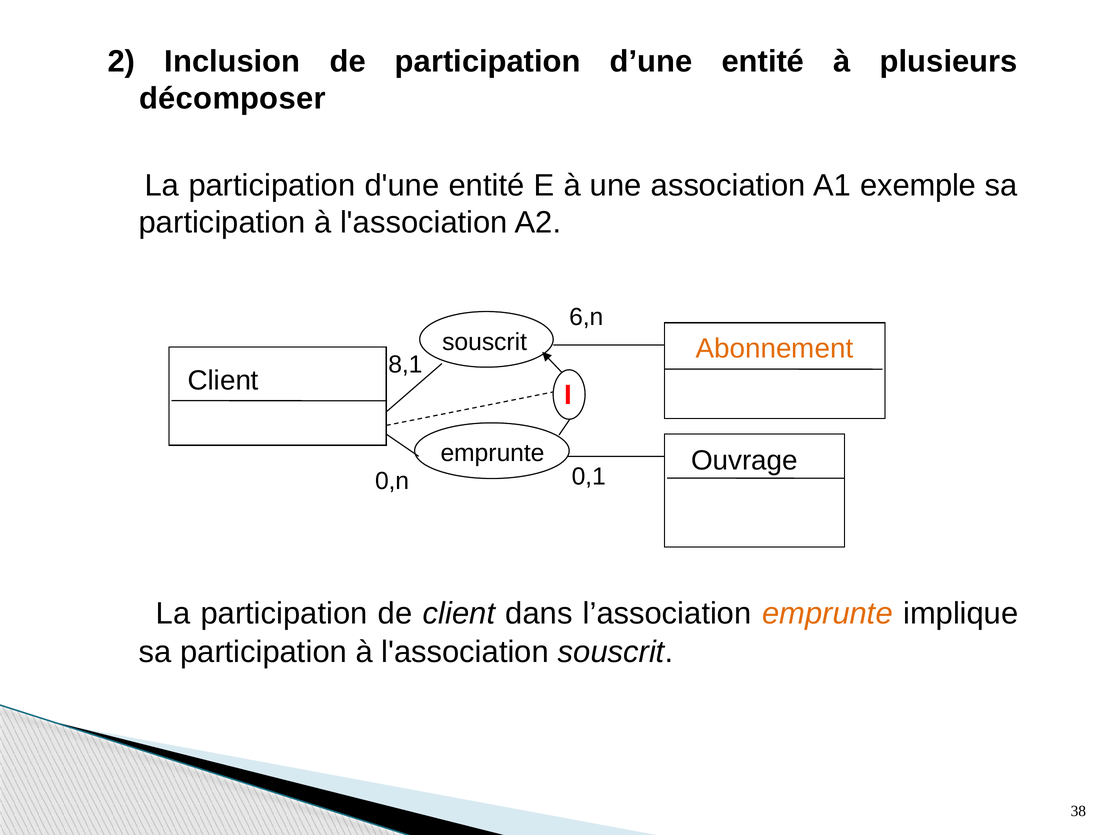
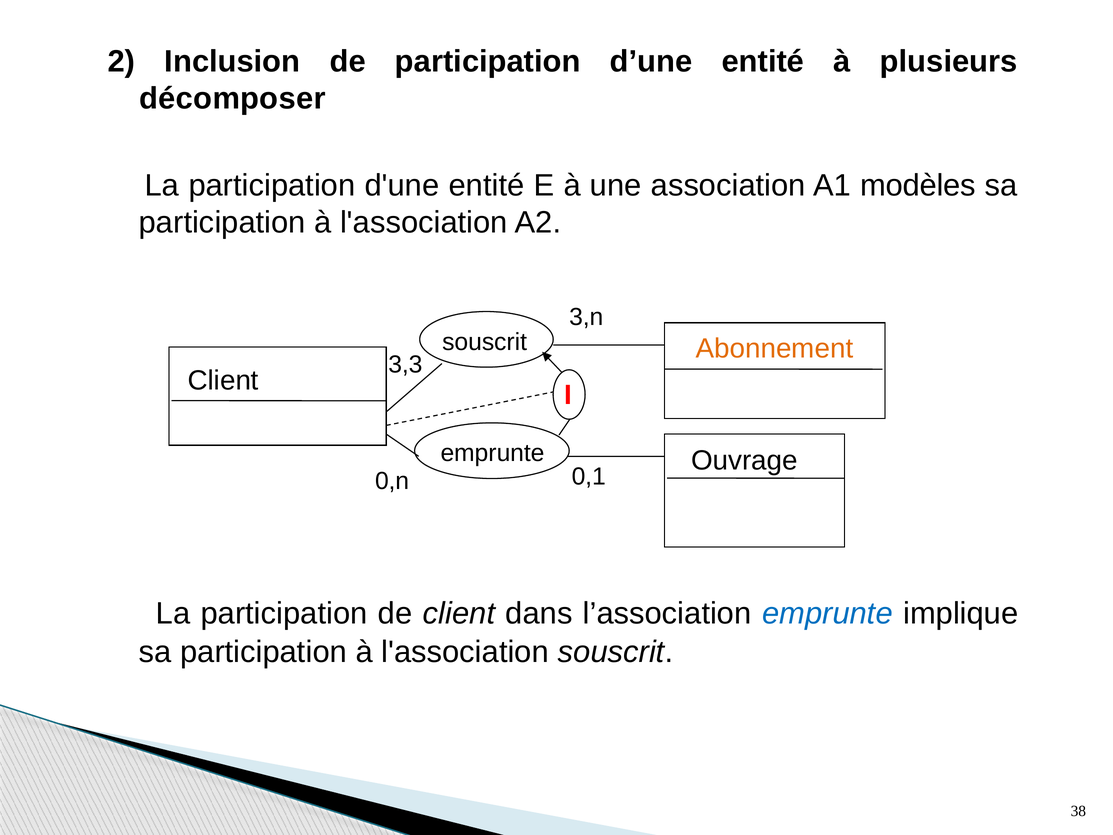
exemple: exemple -> modèles
6,n: 6,n -> 3,n
8,1: 8,1 -> 3,3
emprunte at (827, 613) colour: orange -> blue
